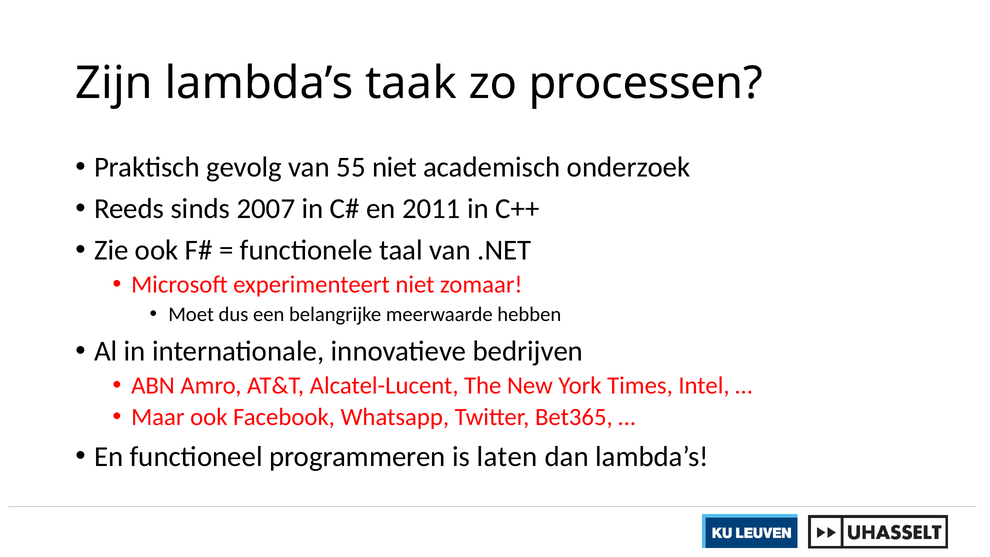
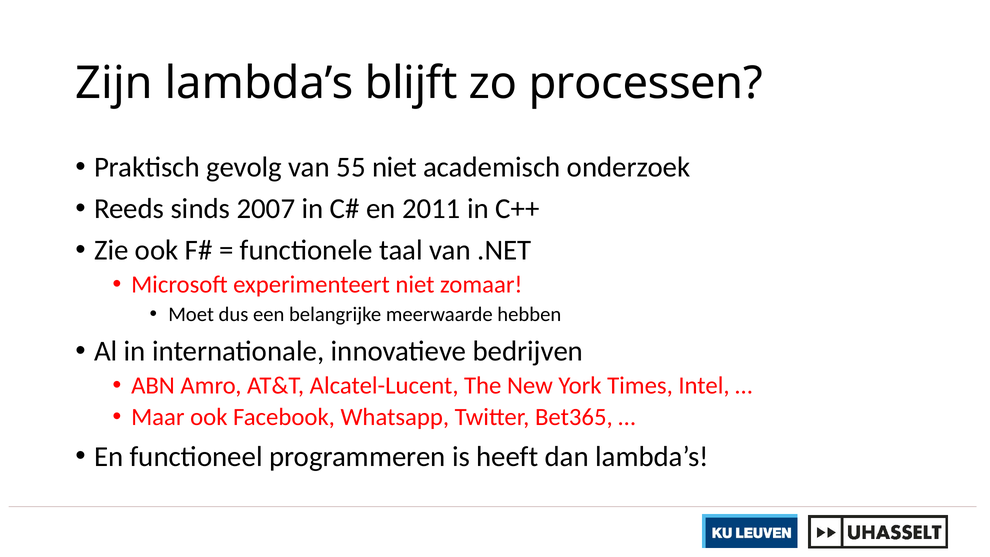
taak: taak -> blijft
laten: laten -> heeft
